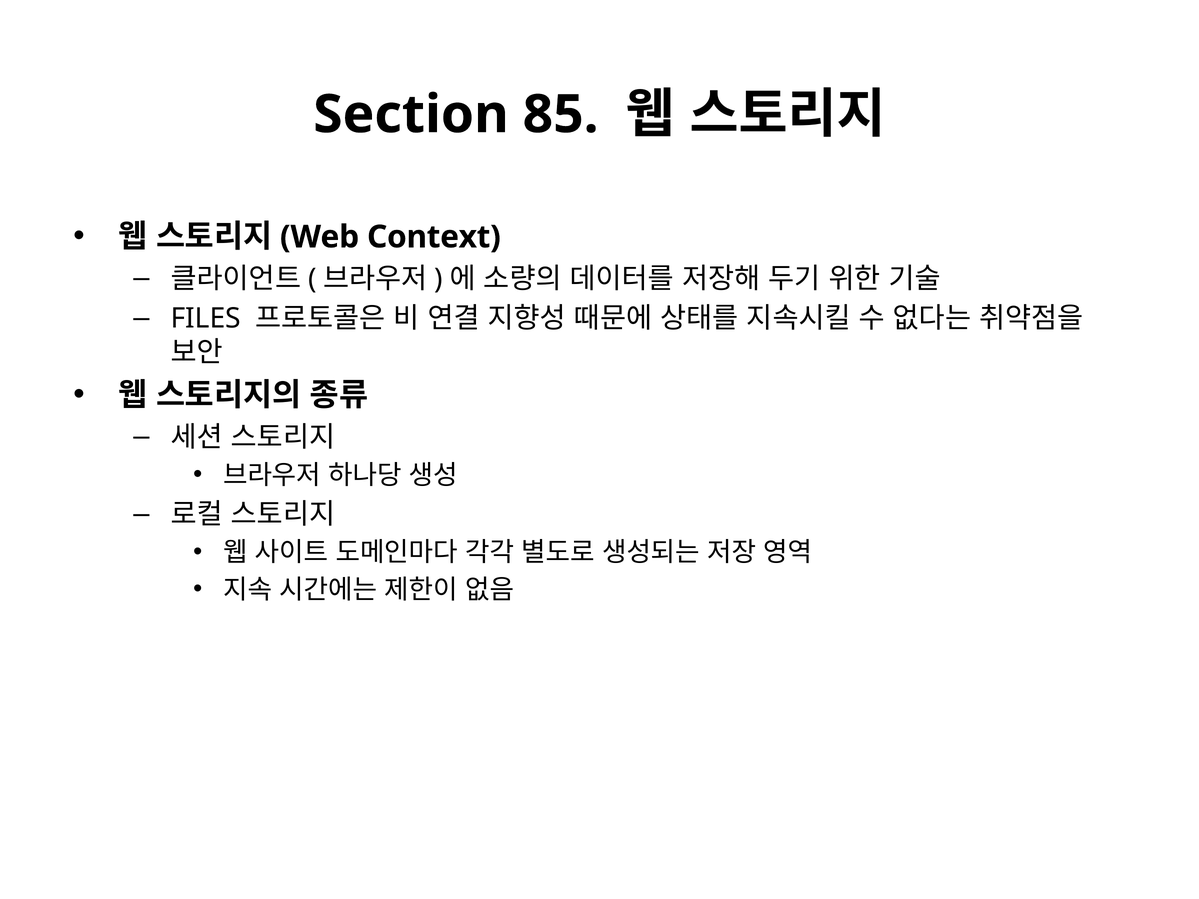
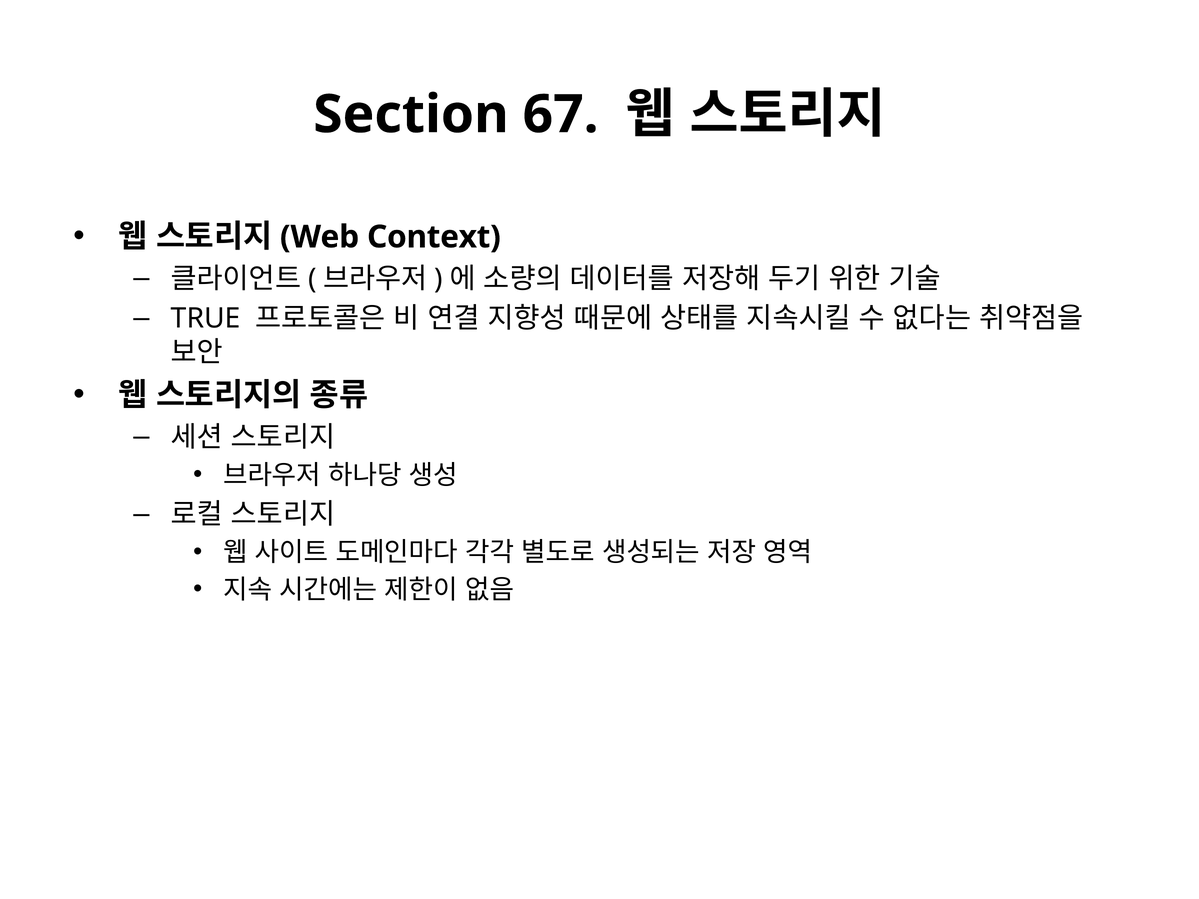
85: 85 -> 67
FILES: FILES -> TRUE
